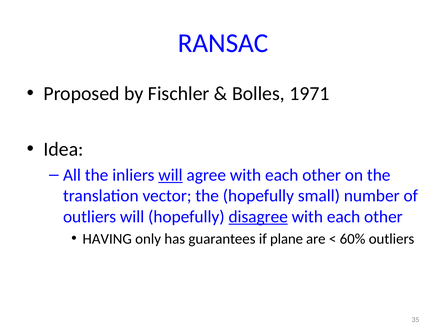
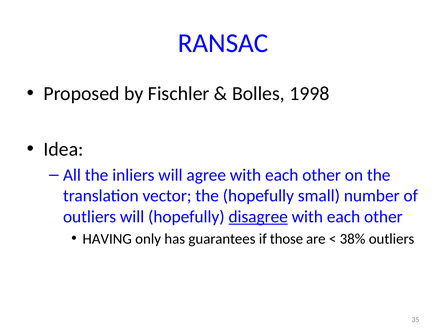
1971: 1971 -> 1998
will at (170, 175) underline: present -> none
plane: plane -> those
60%: 60% -> 38%
